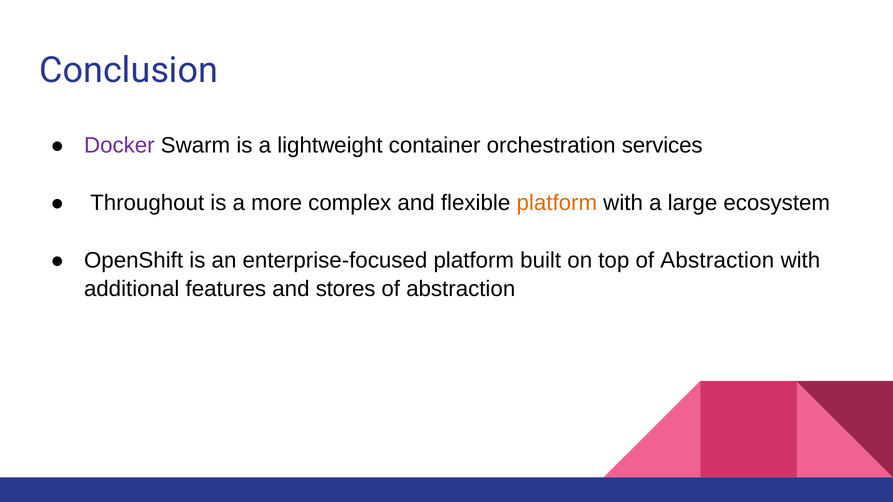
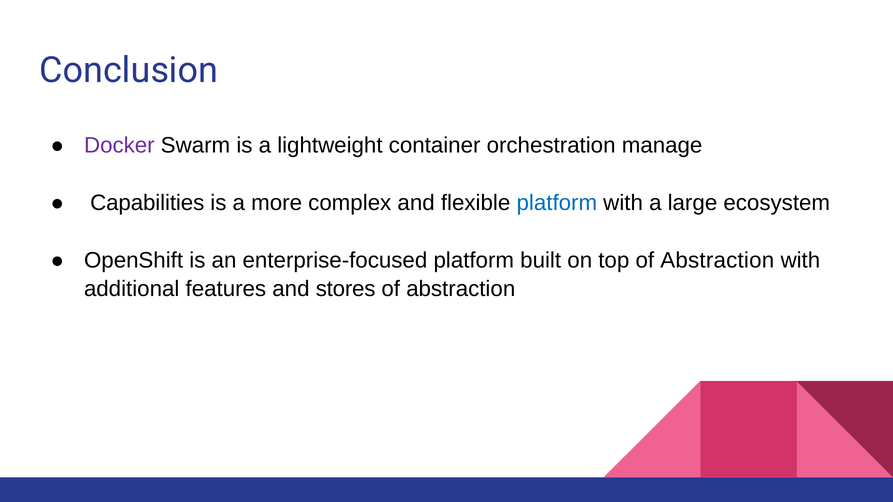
services: services -> manage
Throughout: Throughout -> Capabilities
platform at (557, 203) colour: orange -> blue
